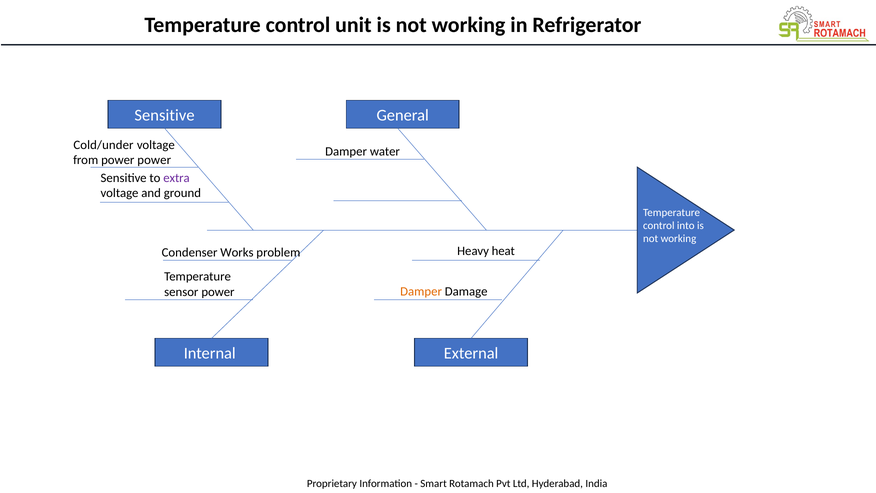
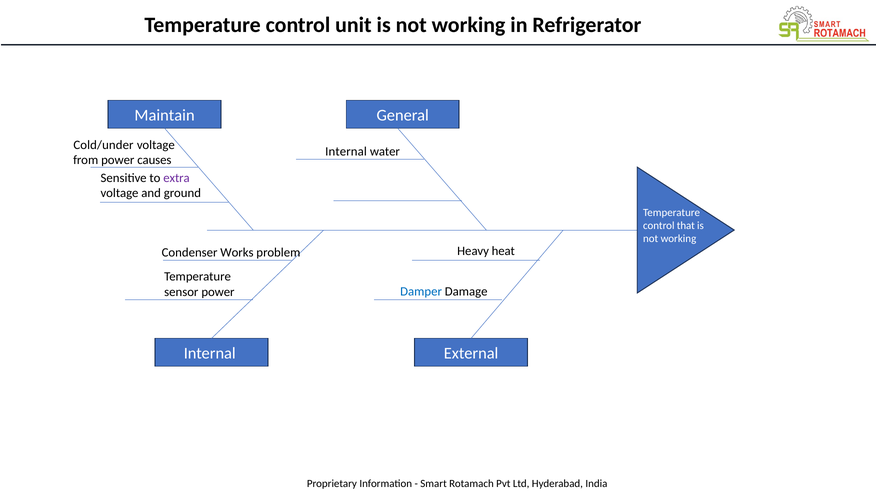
Sensitive at (165, 115): Sensitive -> Maintain
Damper at (346, 151): Damper -> Internal
power power: power -> causes
into: into -> that
Damper at (421, 291) colour: orange -> blue
